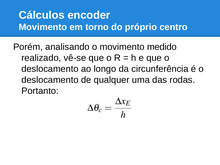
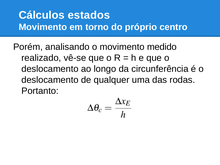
encoder: encoder -> estados
